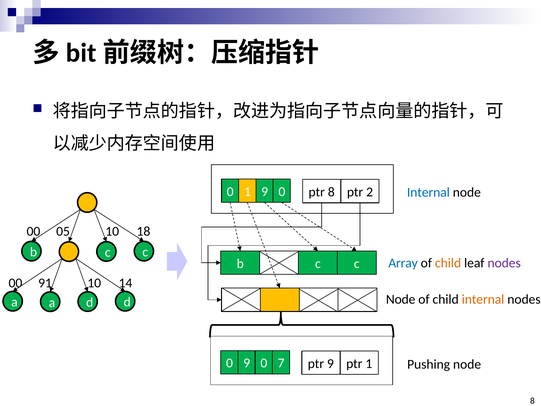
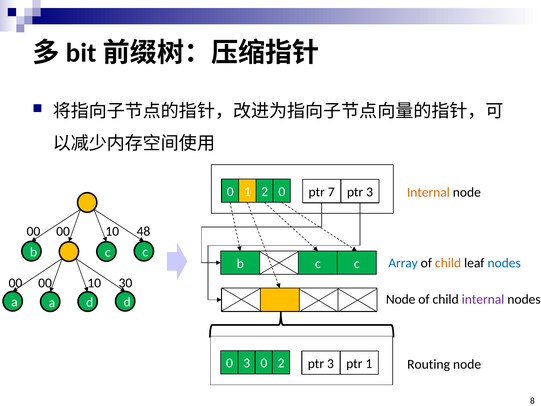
1 9: 9 -> 2
ptr 8: 8 -> 7
2 at (370, 192): 2 -> 3
Internal at (428, 192) colour: blue -> orange
05 at (63, 231): 05 -> 00
18: 18 -> 48
nodes at (504, 263) colour: purple -> blue
91 at (45, 283): 91 -> 00
14: 14 -> 30
internal at (483, 299) colour: orange -> purple
0 9: 9 -> 3
0 7: 7 -> 2
9 at (331, 363): 9 -> 3
Pushing: Pushing -> Routing
